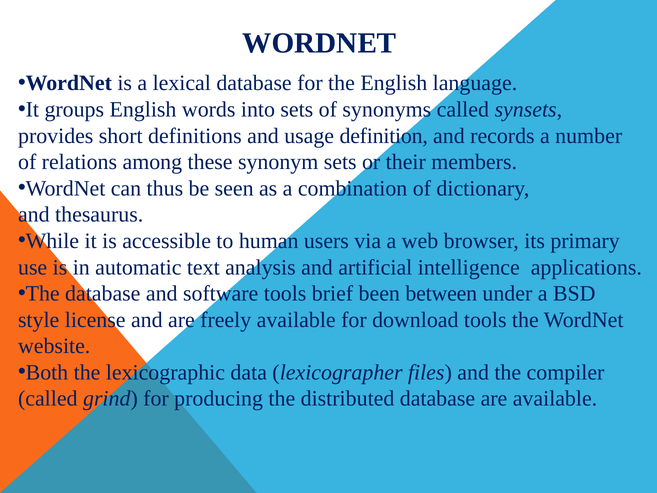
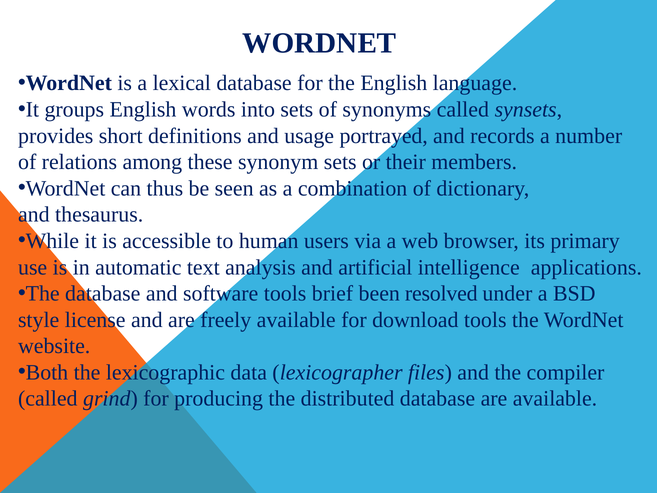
definition: definition -> portrayed
between: between -> resolved
